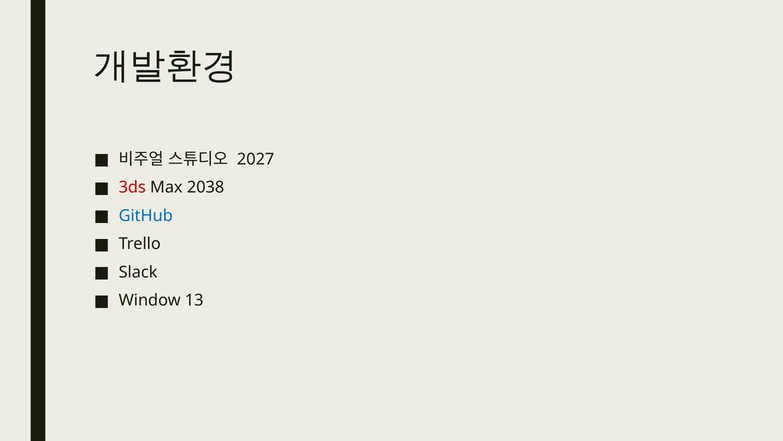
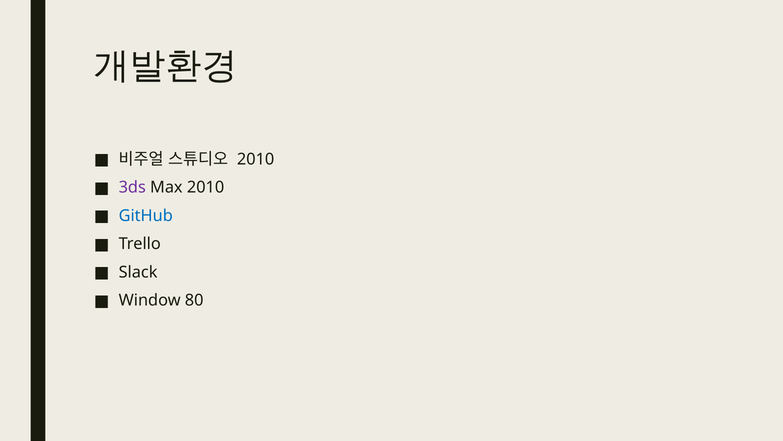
2027 at (256, 159): 2027 -> 2010
3ds colour: red -> purple
Max 2038: 2038 -> 2010
13: 13 -> 80
